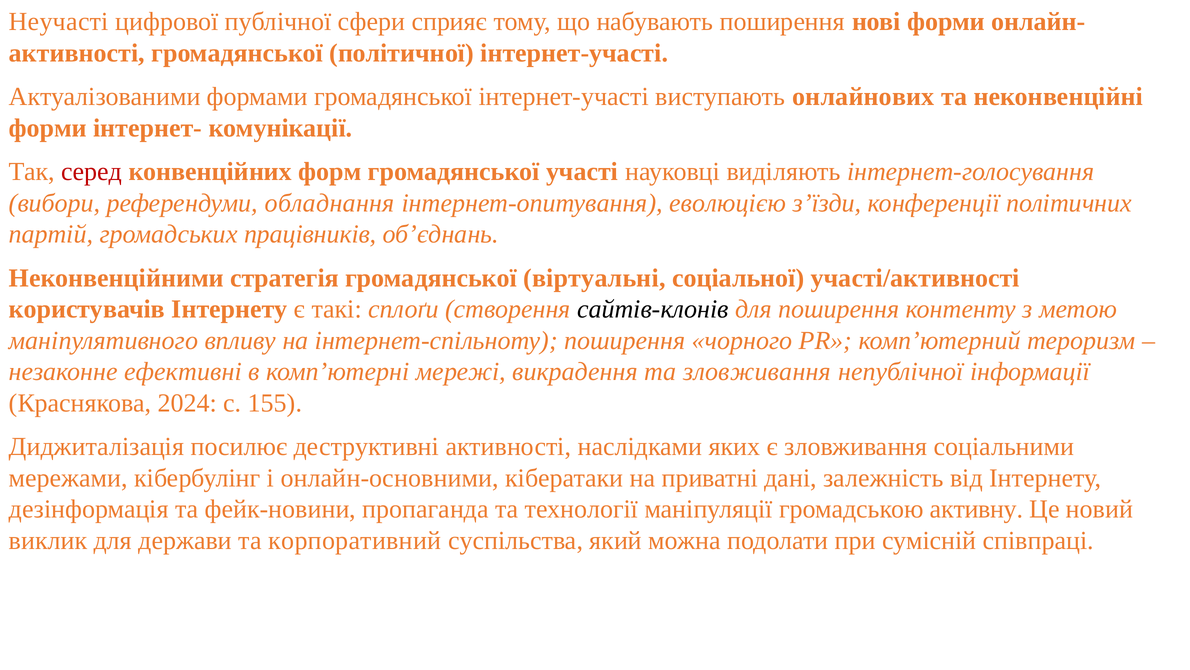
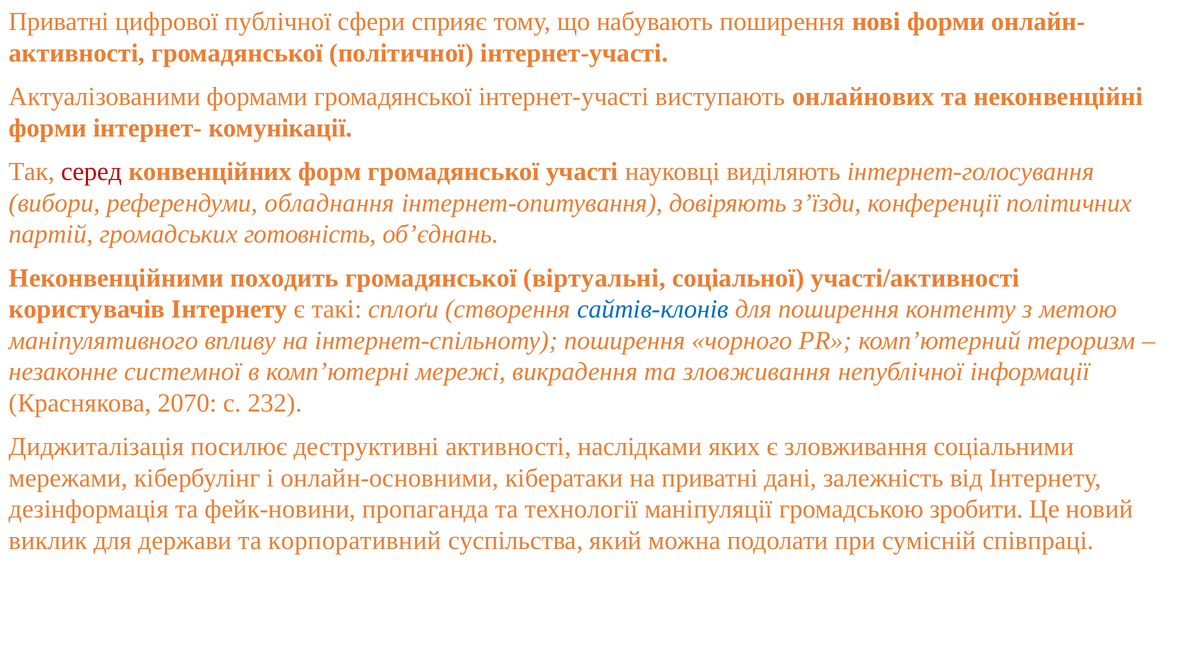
Неучасті at (59, 22): Неучасті -> Приватні
еволюцією: еволюцією -> довіряють
працівників: працівників -> готовність
стратегія: стратегія -> походить
сайтів-клонів colour: black -> blue
ефективні: ефективні -> системної
2024: 2024 -> 2070
155: 155 -> 232
активну: активну -> зробити
